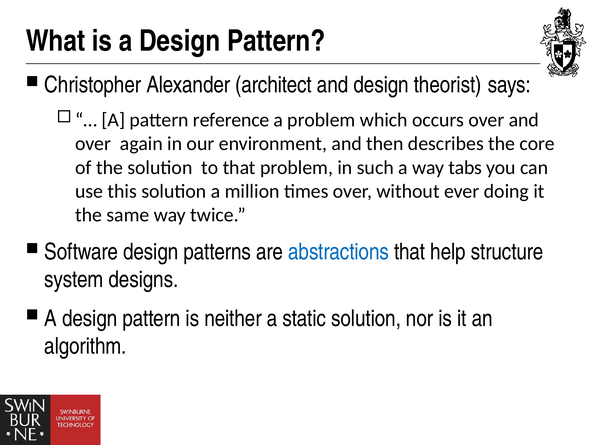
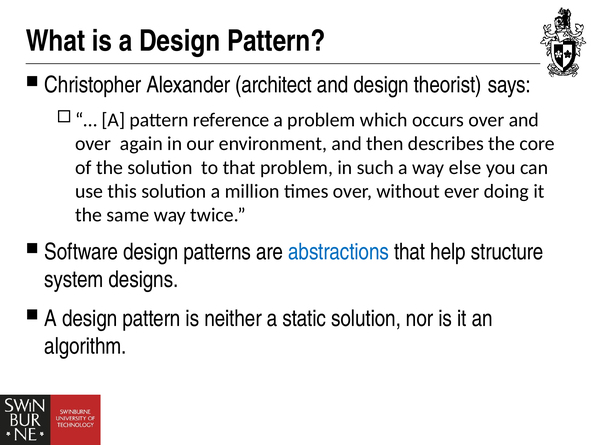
tabs: tabs -> else
